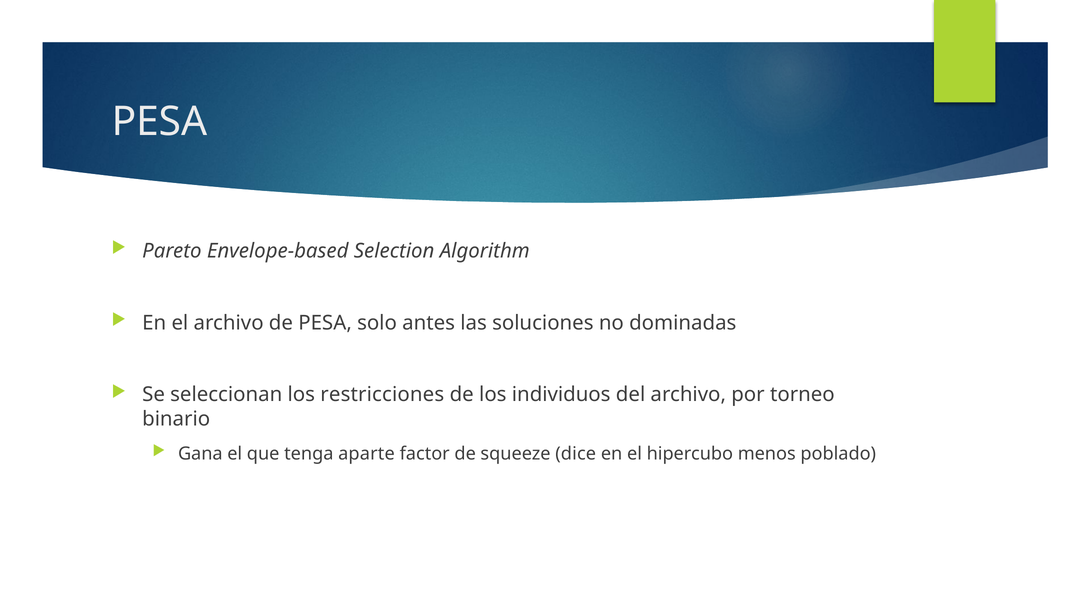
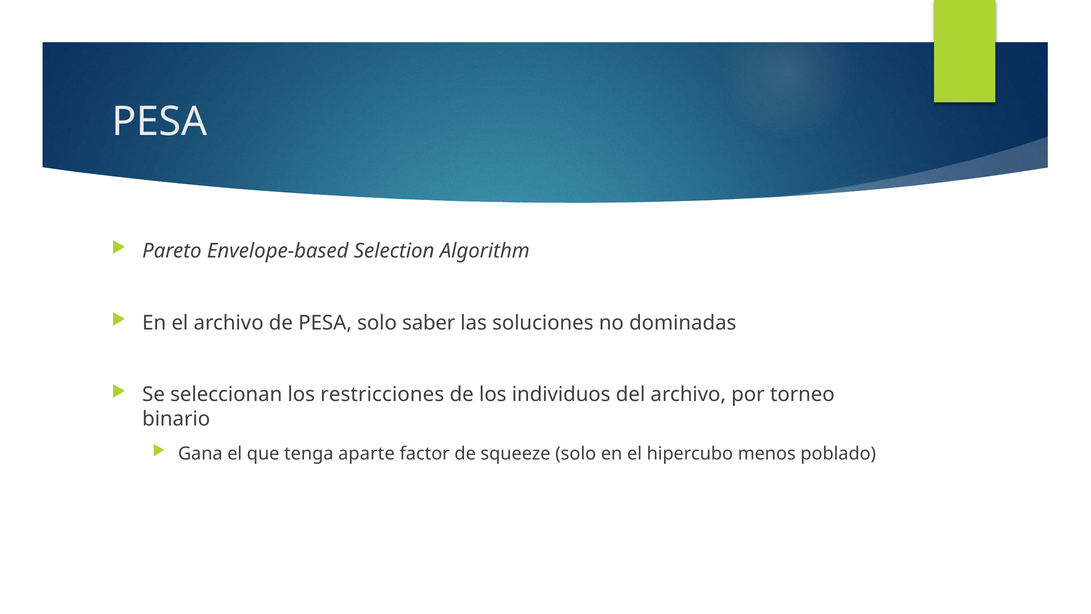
antes: antes -> saber
squeeze dice: dice -> solo
